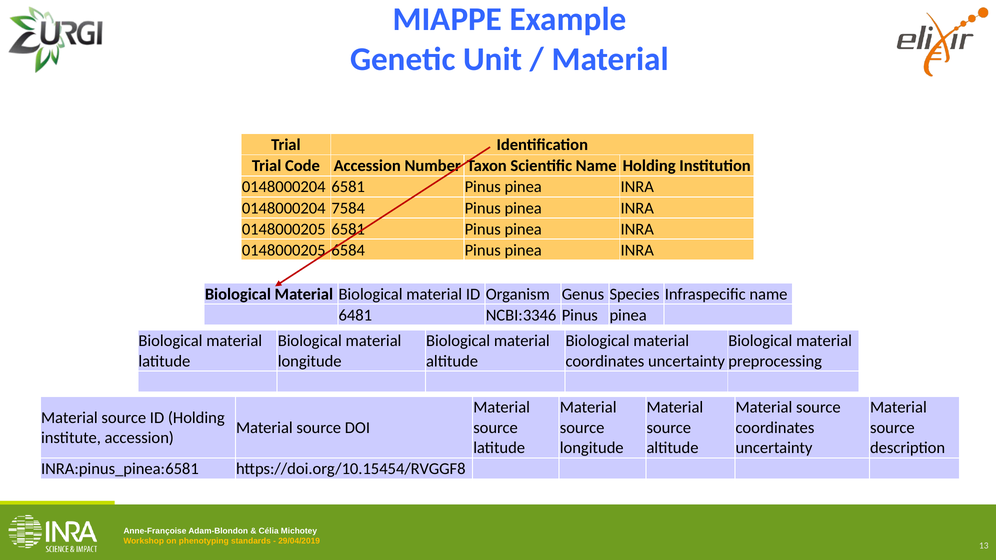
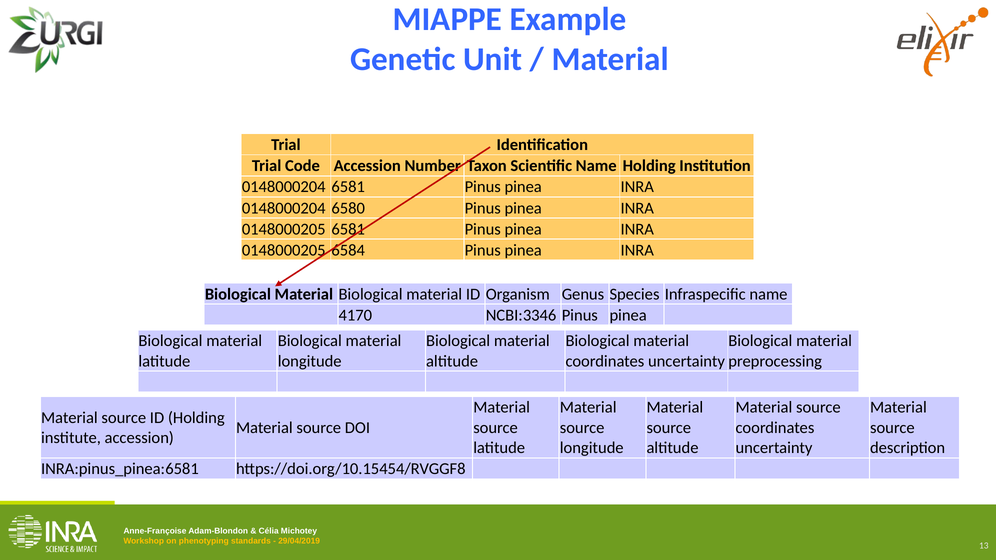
7584: 7584 -> 6580
6481: 6481 -> 4170
